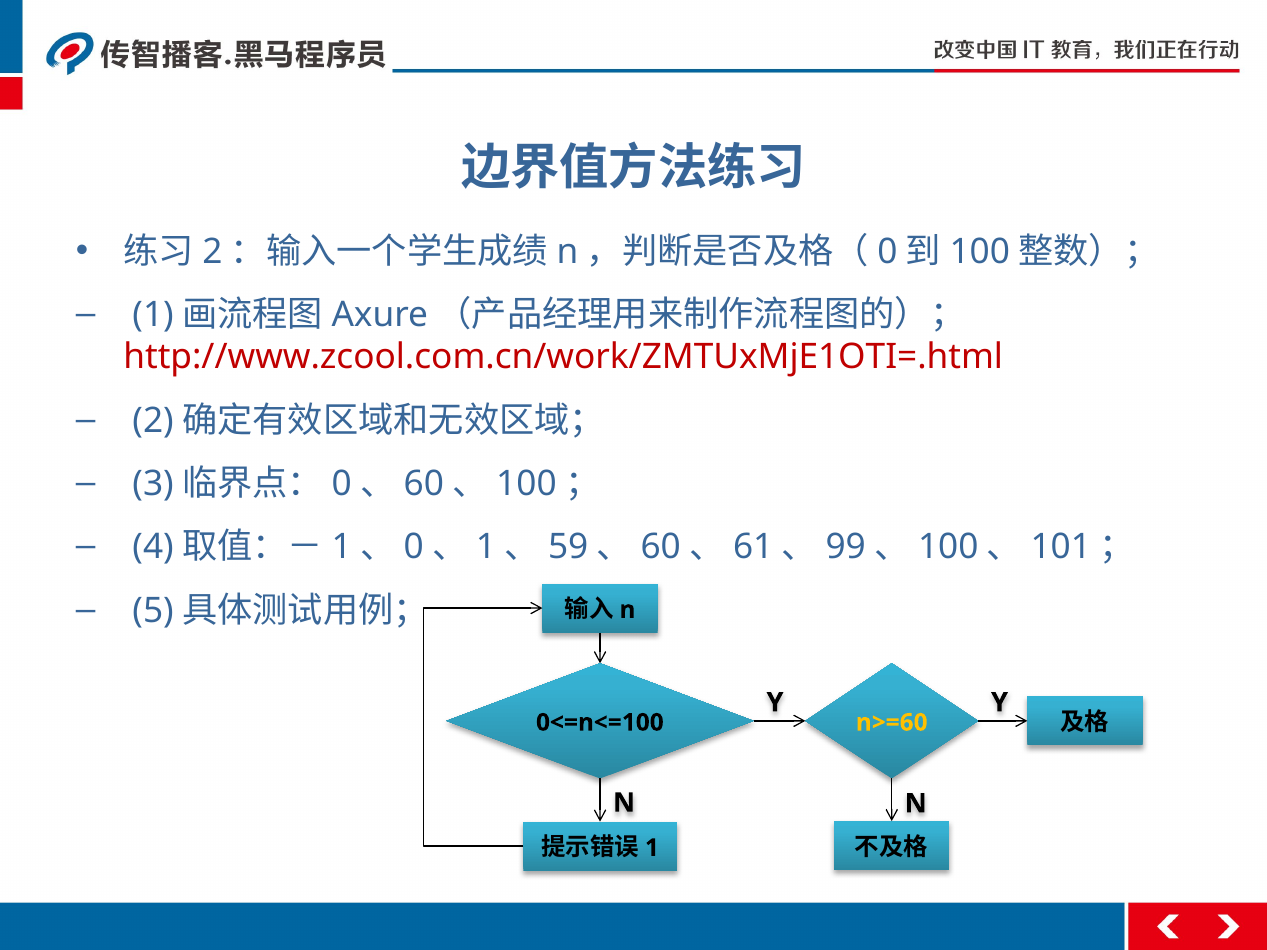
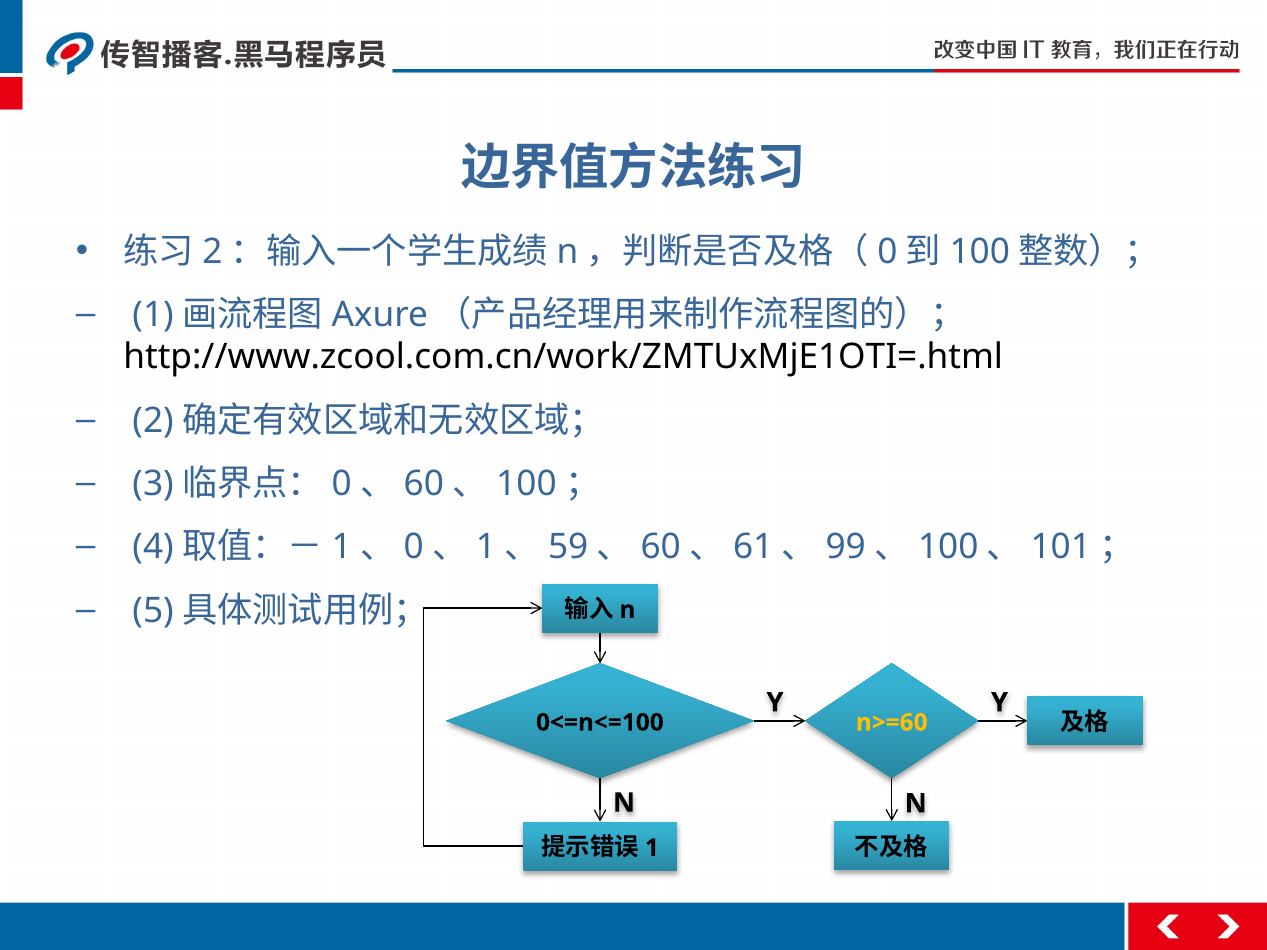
http://www.zcool.com.cn/work/ZMTUxMjE1OTI=.html colour: red -> black
